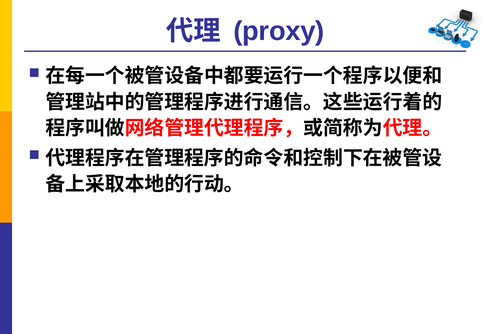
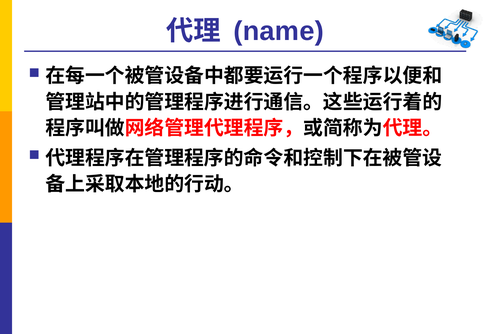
proxy: proxy -> name
